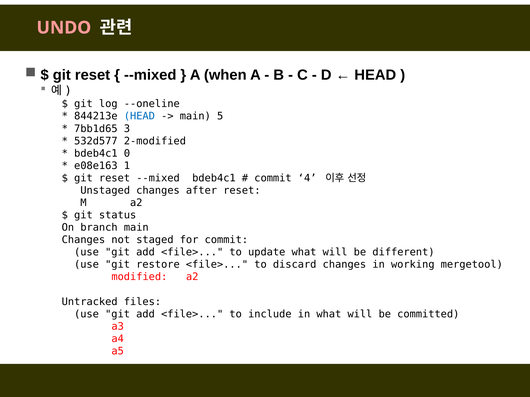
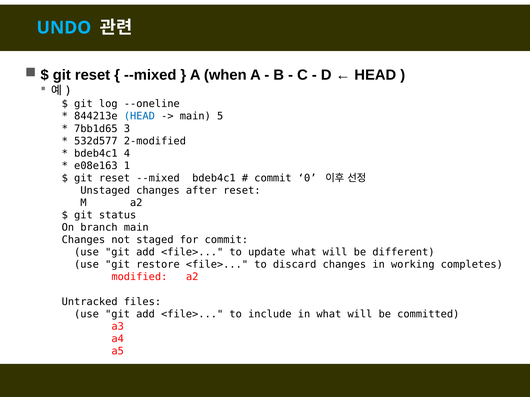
UNDO colour: pink -> light blue
0: 0 -> 4
4: 4 -> 0
mergetool: mergetool -> completes
